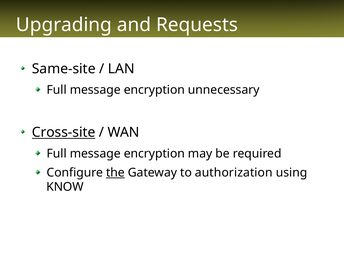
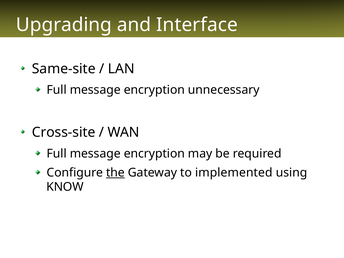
Requests: Requests -> Interface
Cross-site underline: present -> none
authorization: authorization -> implemented
